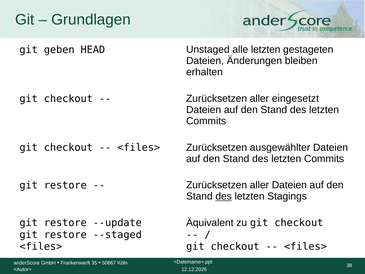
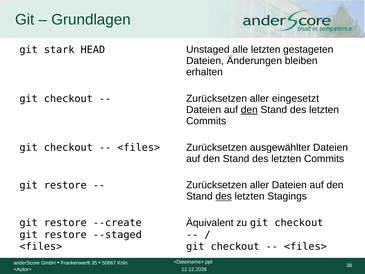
geben: geben -> stark
den at (249, 110) underline: none -> present
--update: --update -> --create
